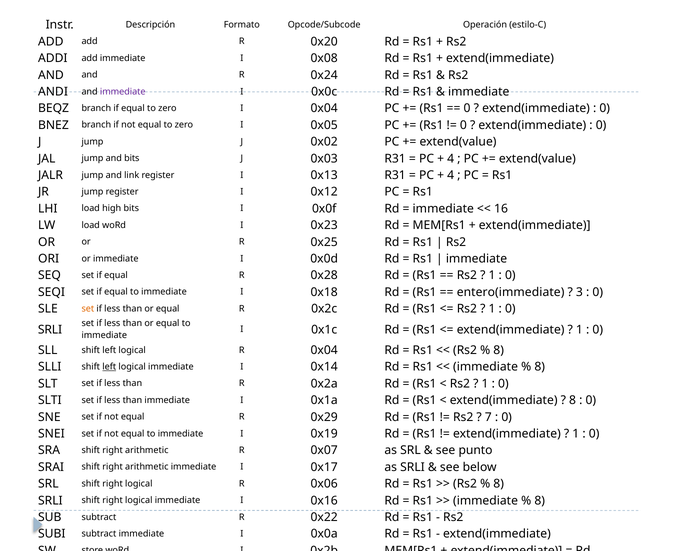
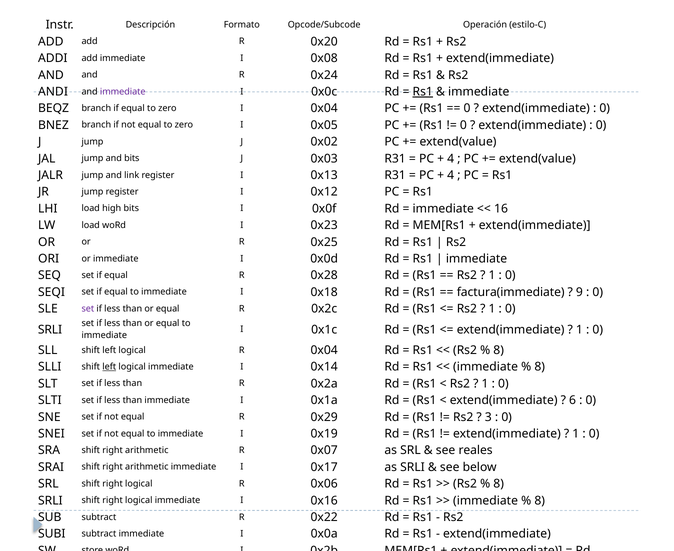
Rs1 at (423, 92) underline: none -> present
entero(immediate: entero(immediate -> factura(immediate
3: 3 -> 9
set at (88, 309) colour: orange -> purple
8 at (572, 401): 8 -> 6
7: 7 -> 3
punto: punto -> reales
